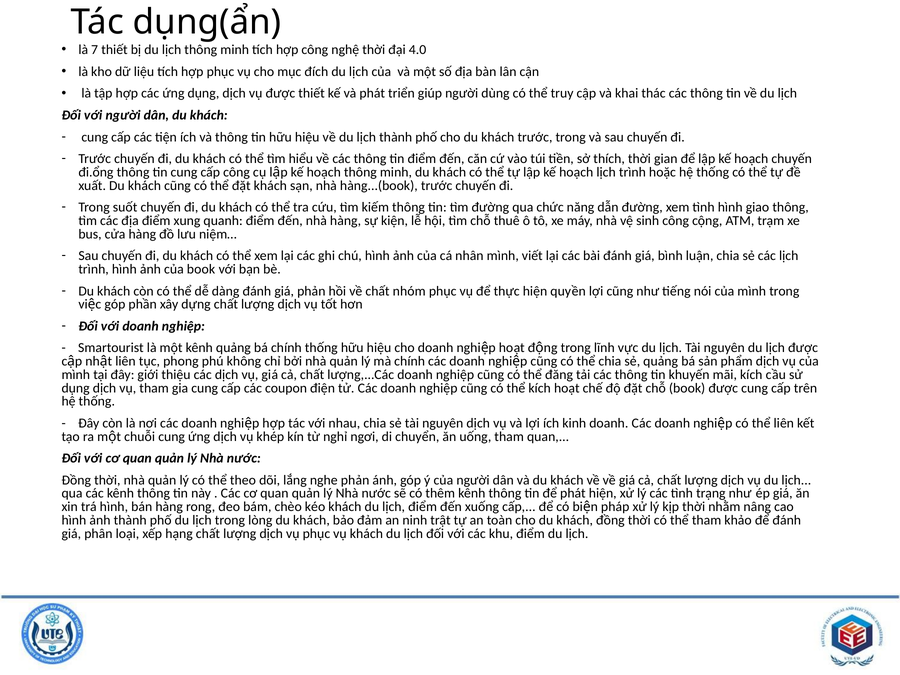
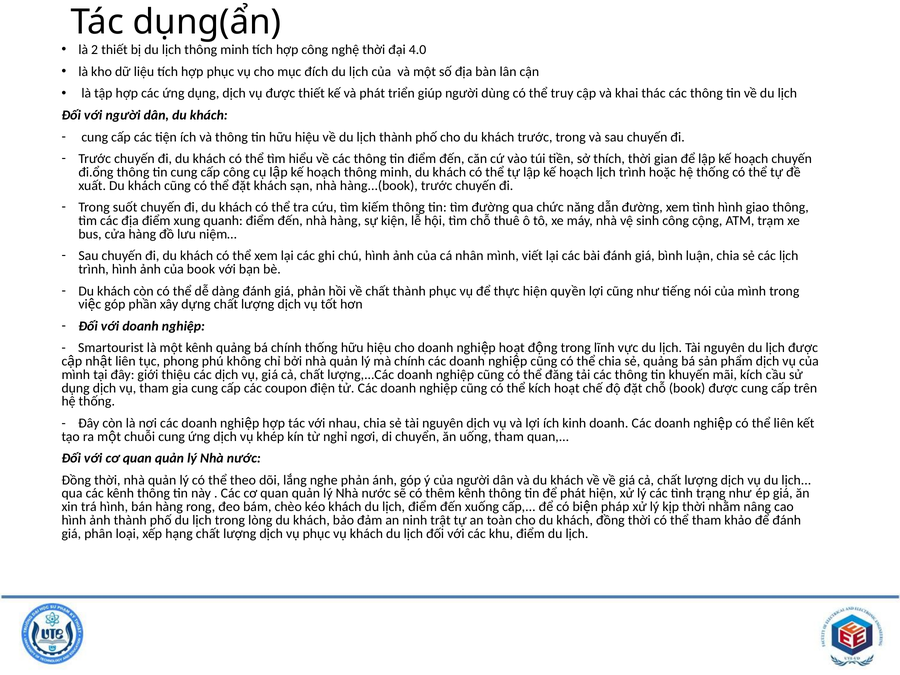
7: 7 -> 2
chất nhóm: nhóm -> thành
